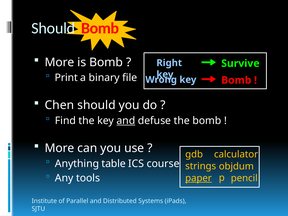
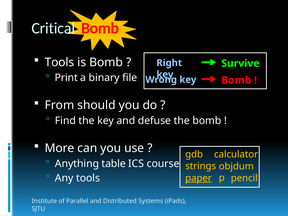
Should at (53, 28): Should -> Critical
More at (59, 62): More -> Tools
Chen: Chen -> From
and at (126, 121) underline: present -> none
